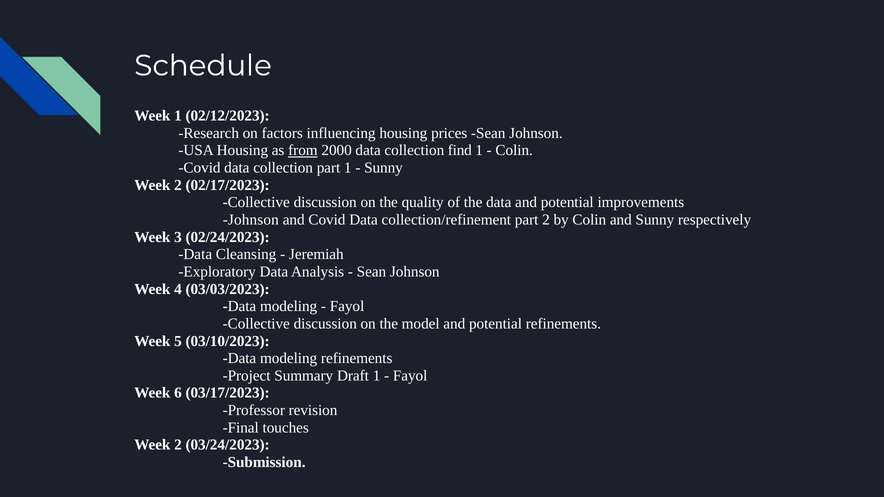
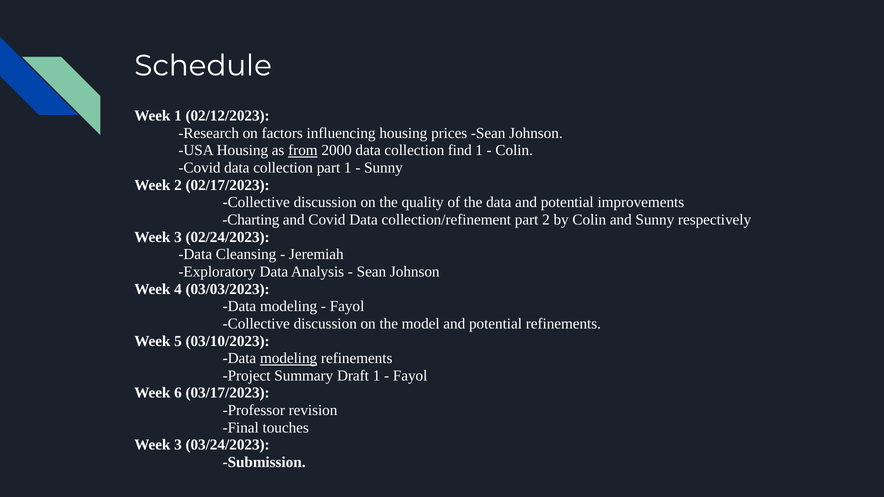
Johnson at (251, 220): Johnson -> Charting
modeling at (289, 359) underline: none -> present
2 at (178, 445): 2 -> 3
